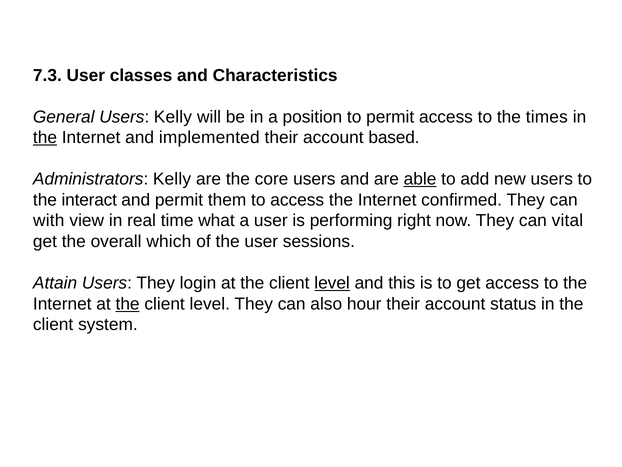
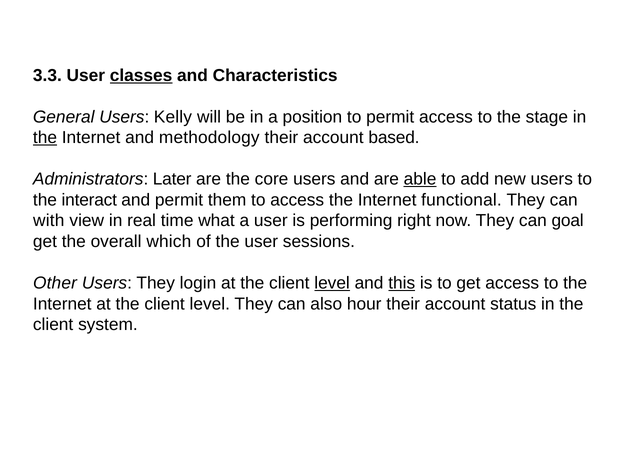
7.3: 7.3 -> 3.3
classes underline: none -> present
times: times -> stage
implemented: implemented -> methodology
Administrators Kelly: Kelly -> Later
confirmed: confirmed -> functional
vital: vital -> goal
Attain: Attain -> Other
this underline: none -> present
the at (128, 304) underline: present -> none
